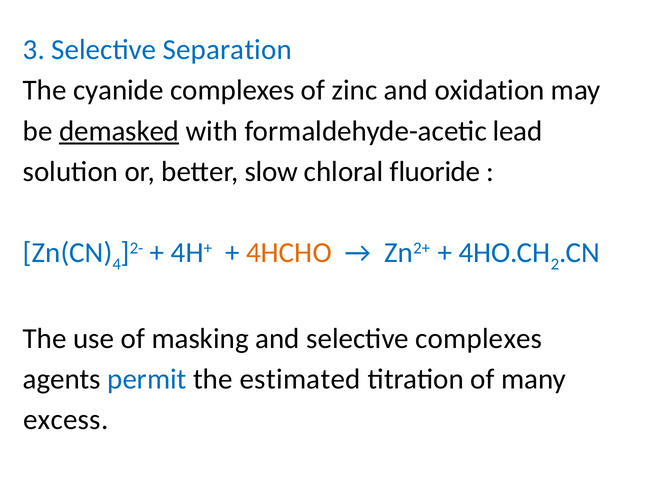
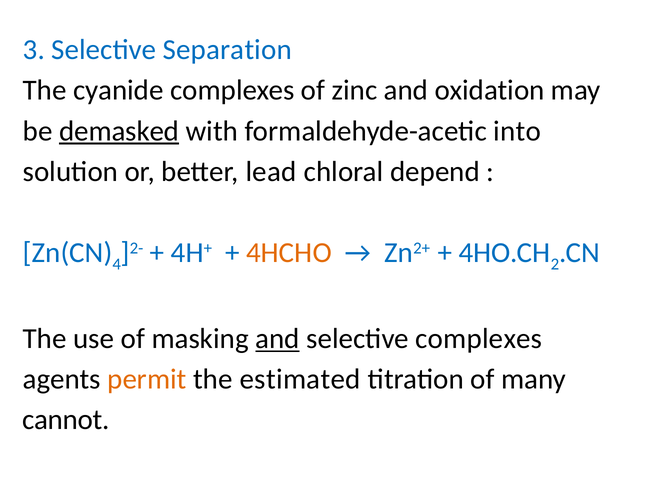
lead: lead -> into
slow: slow -> lead
fluoride: fluoride -> depend
and at (277, 339) underline: none -> present
permit colour: blue -> orange
excess: excess -> cannot
